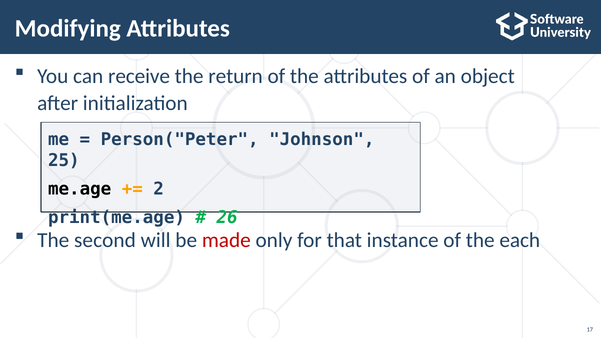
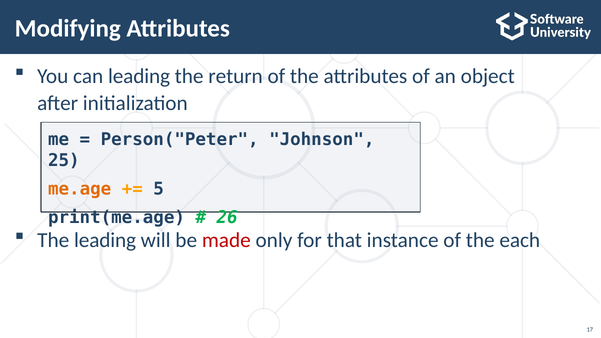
can receive: receive -> leading
me.age colour: black -> orange
2: 2 -> 5
The second: second -> leading
